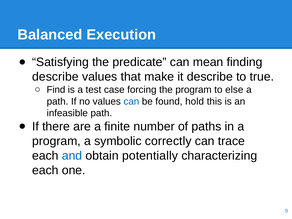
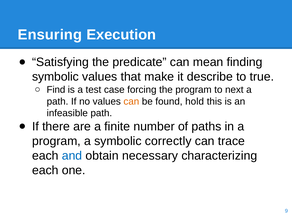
Balanced: Balanced -> Ensuring
describe at (55, 77): describe -> symbolic
else: else -> next
can at (131, 101) colour: blue -> orange
potentially: potentially -> necessary
